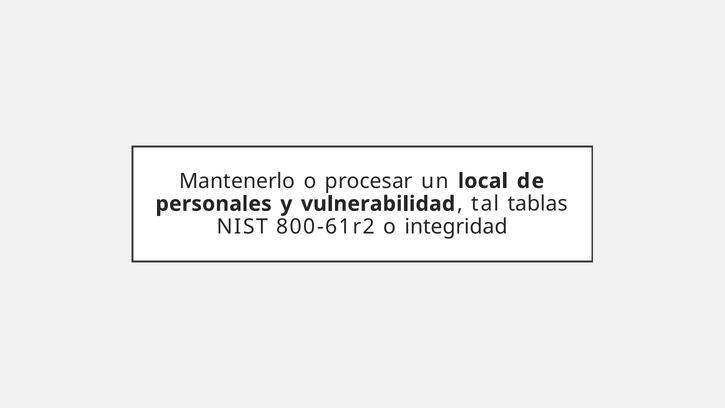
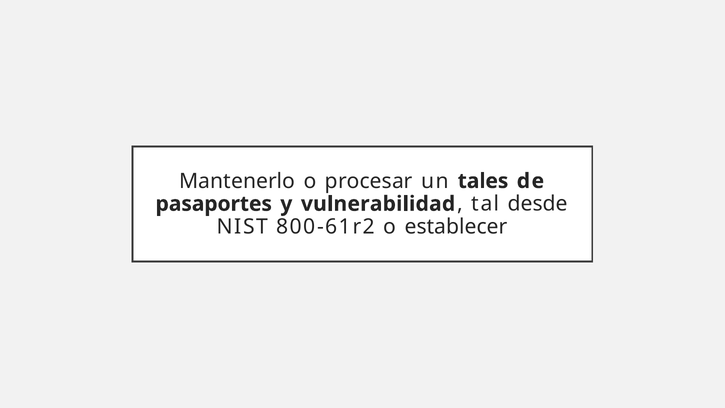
local: local -> tales
personales: personales -> pasaportes
tablas: tablas -> desde
integridad: integridad -> establecer
